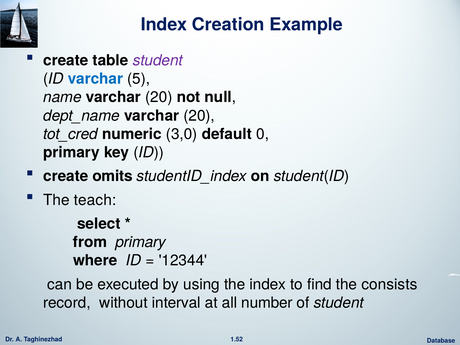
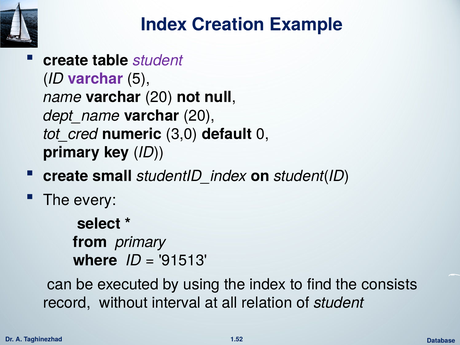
varchar at (95, 79) colour: blue -> purple
omits: omits -> small
teach: teach -> every
12344: 12344 -> 91513
number: number -> relation
